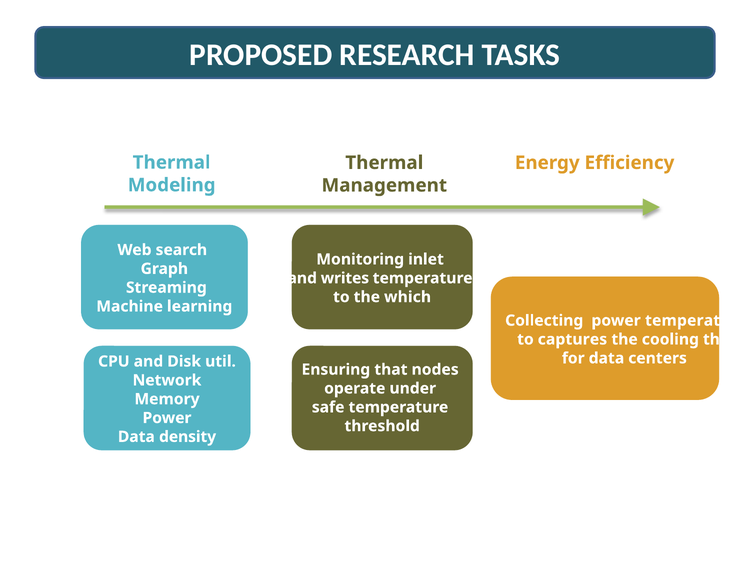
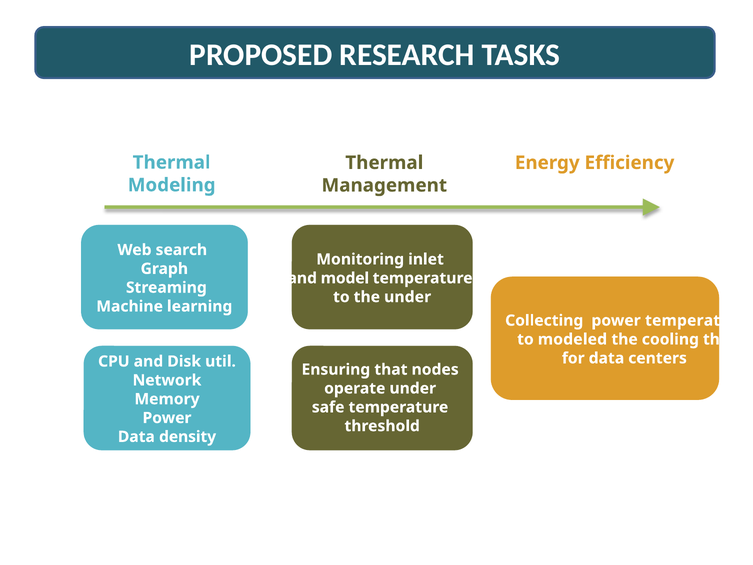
writes: writes -> model
the which: which -> under
captures: captures -> modeled
